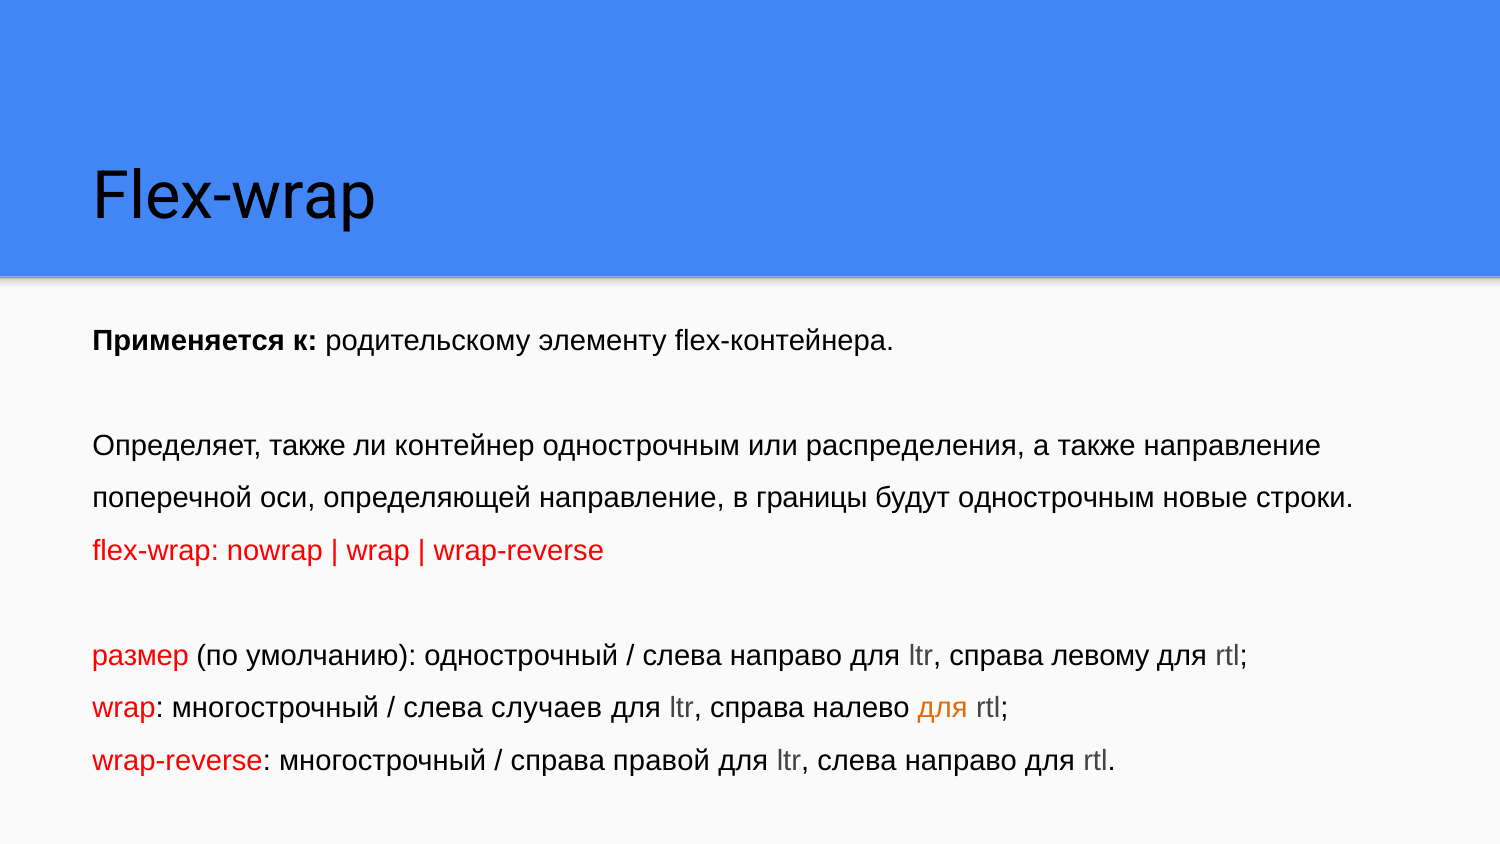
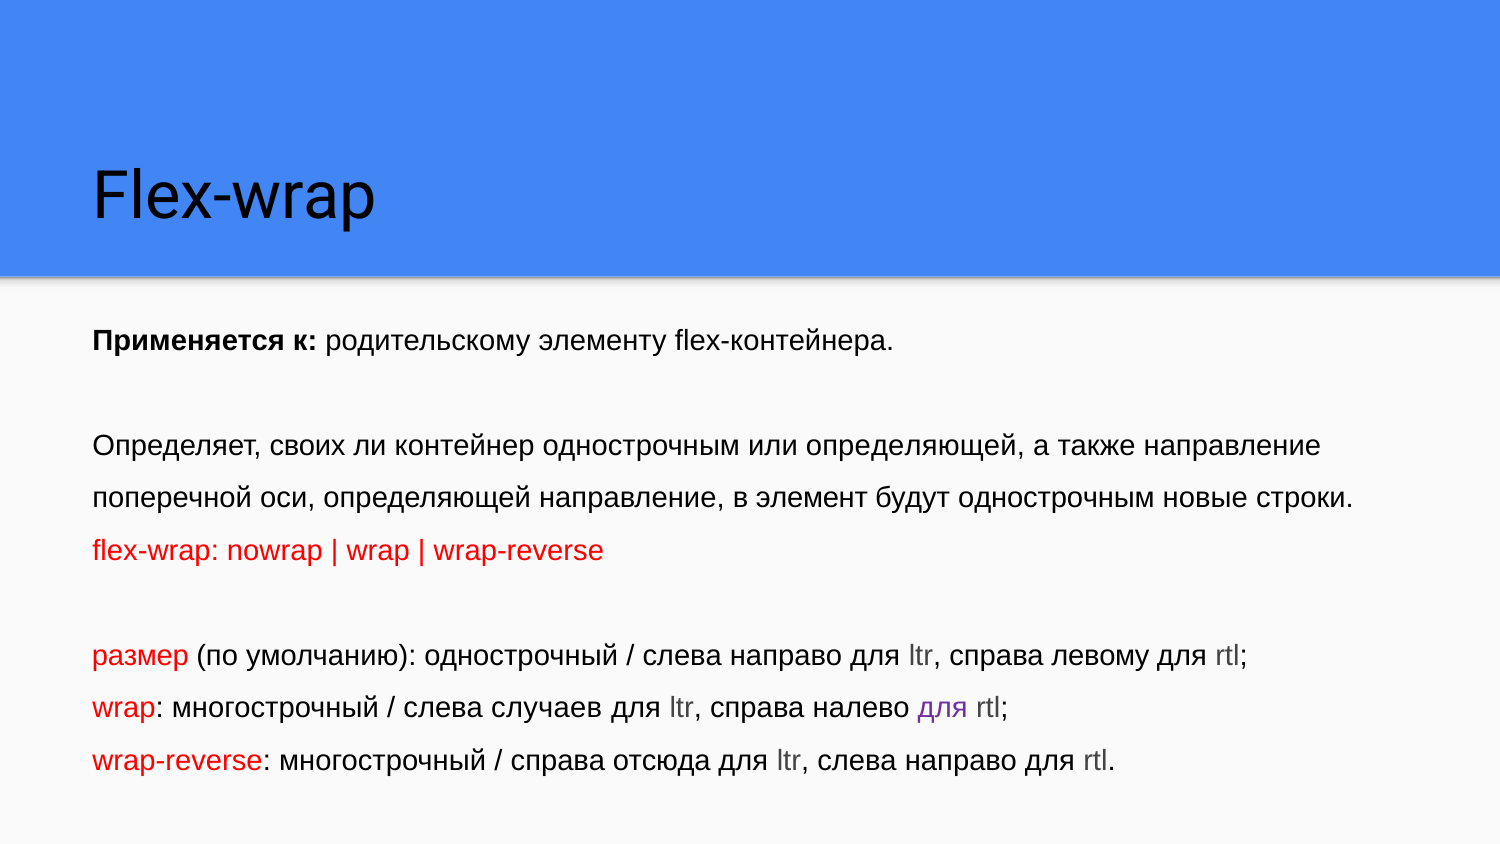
Определяет также: также -> своих
или распределения: распределения -> определяющей
границы: границы -> элемент
для at (943, 708) colour: orange -> purple
правой: правой -> отсюда
